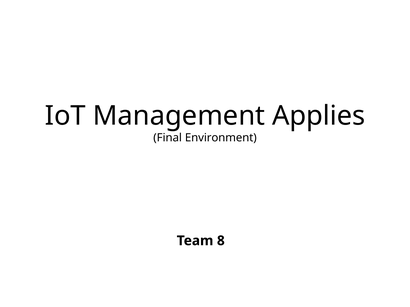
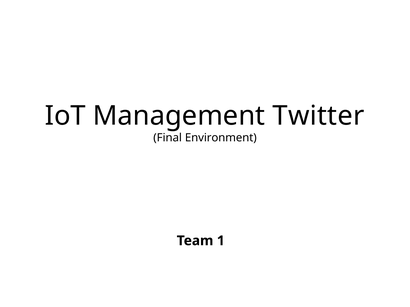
Applies: Applies -> Twitter
8: 8 -> 1
